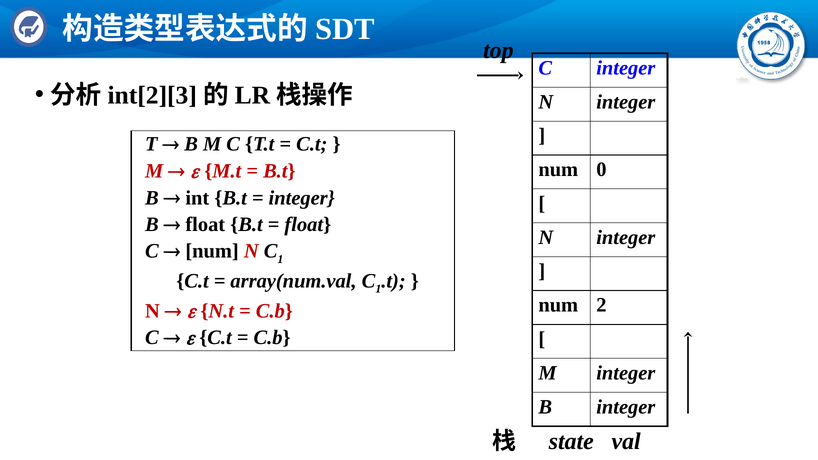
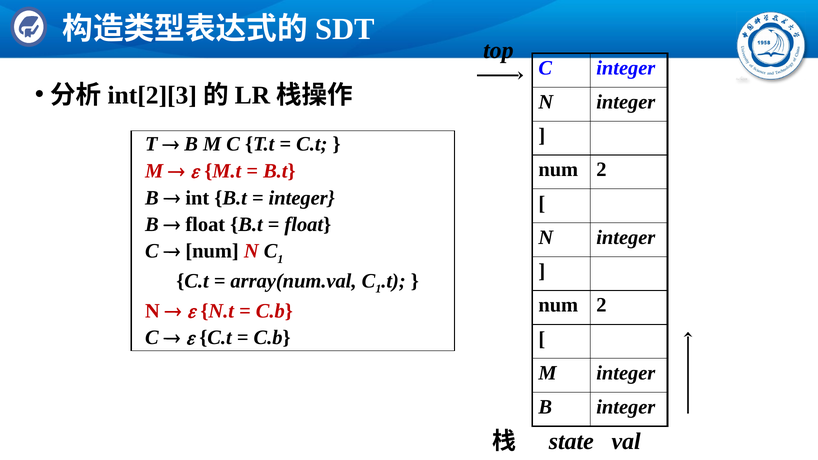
0 at (601, 170): 0 -> 2
